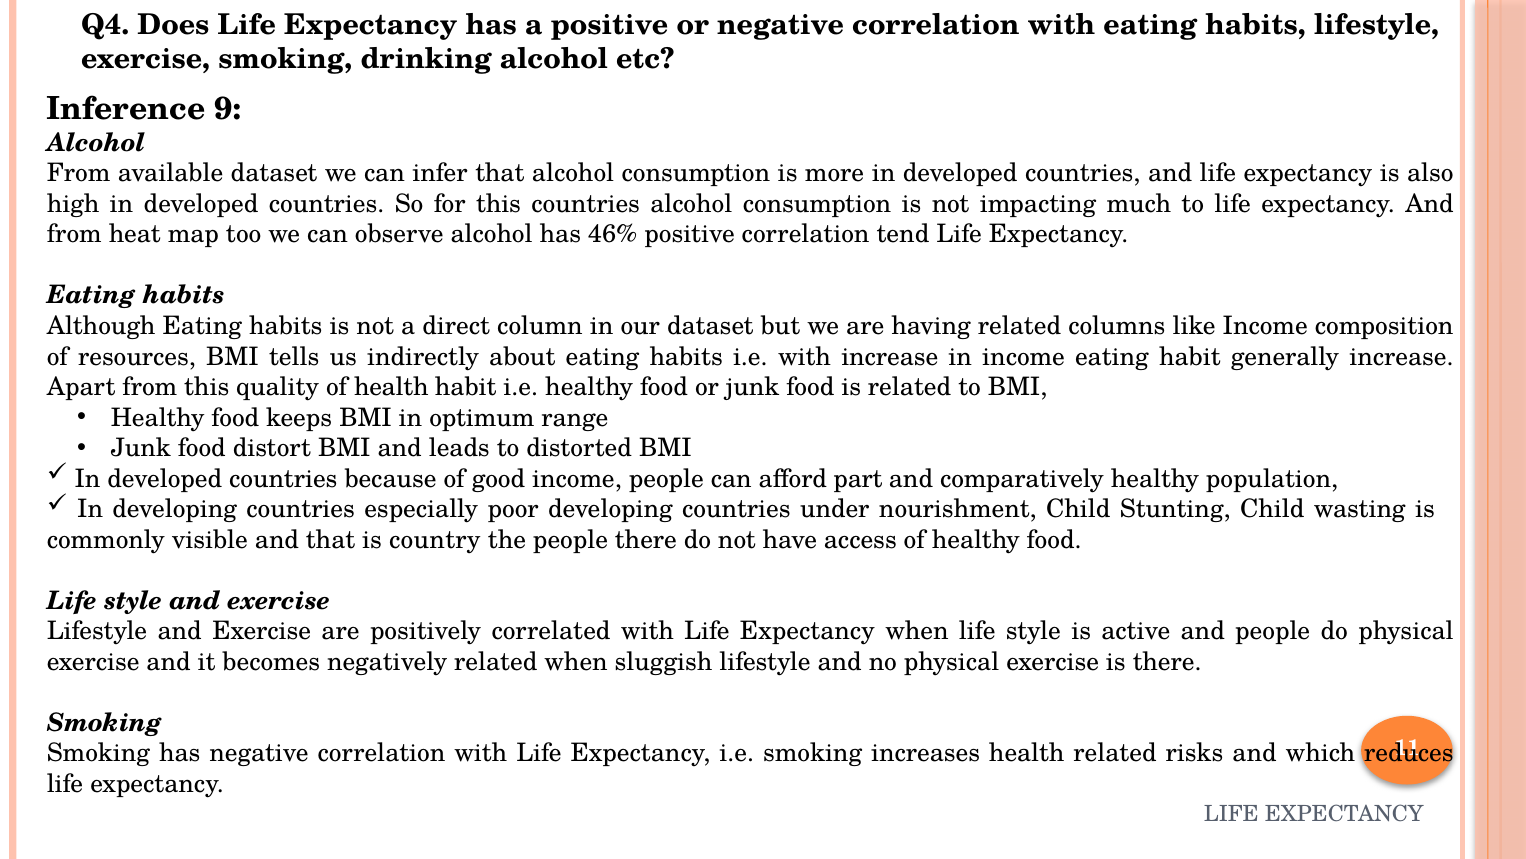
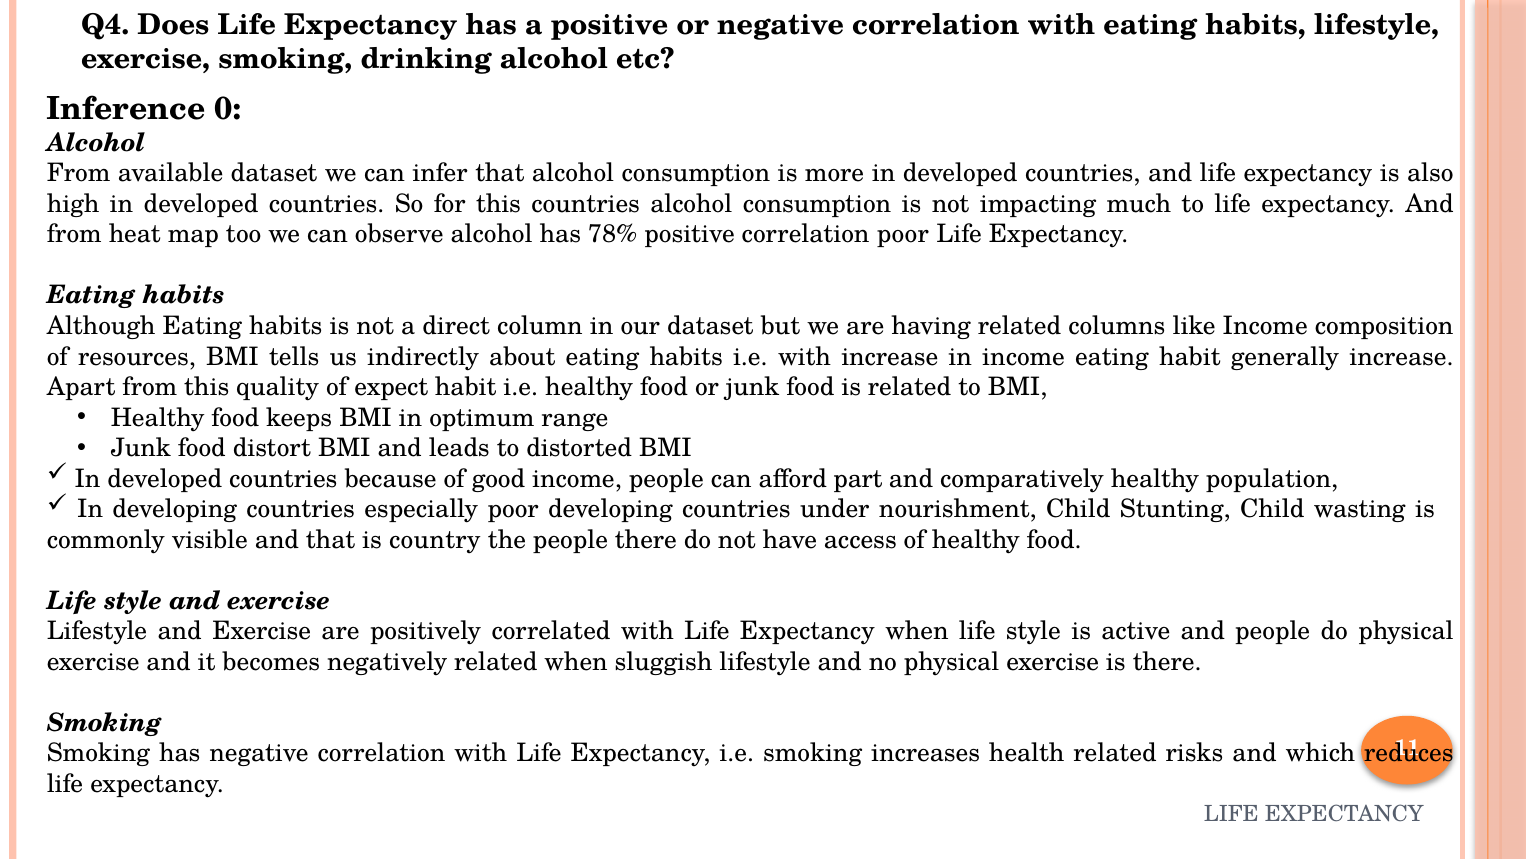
9: 9 -> 0
46%: 46% -> 78%
correlation tend: tend -> poor
of health: health -> expect
